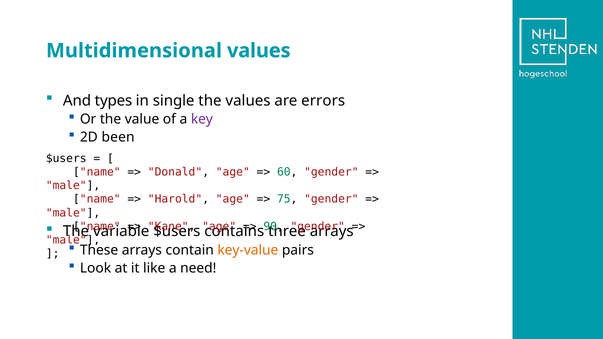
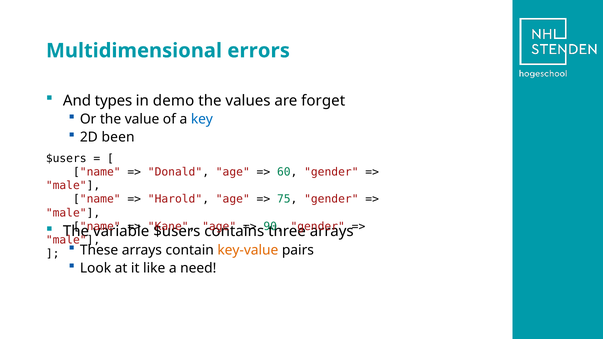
Multidimensional values: values -> errors
single: single -> demo
errors: errors -> forget
key colour: purple -> blue
